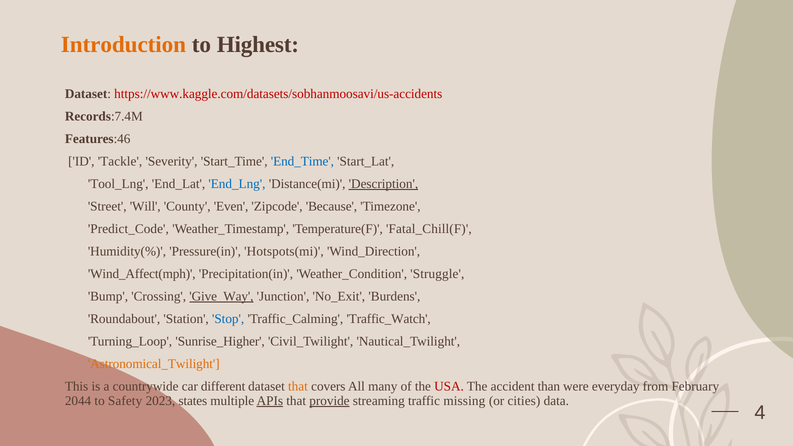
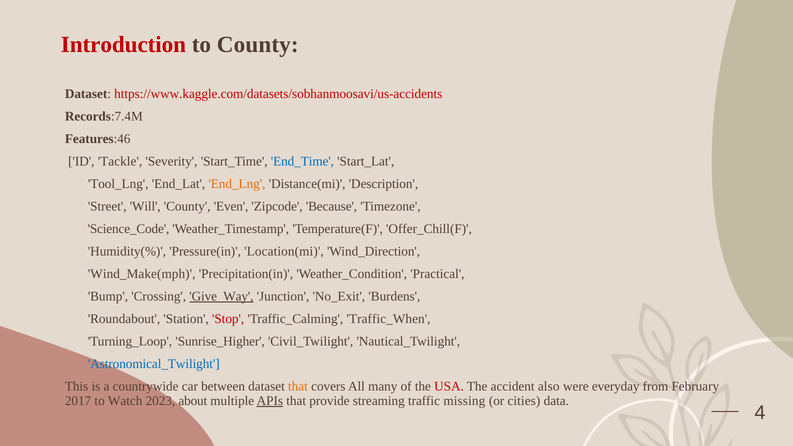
Introduction colour: orange -> red
to Highest: Highest -> County
End_Lng colour: blue -> orange
Description underline: present -> none
Predict_Code: Predict_Code -> Science_Code
Fatal_Chill(F: Fatal_Chill(F -> Offer_Chill(F
Hotspots(mi: Hotspots(mi -> Location(mi
Wind_Affect(mph: Wind_Affect(mph -> Wind_Make(mph
Struggle: Struggle -> Practical
Stop colour: blue -> red
Traffic_Watch: Traffic_Watch -> Traffic_When
Astronomical_Twilight colour: orange -> blue
different: different -> between
than: than -> also
2044: 2044 -> 2017
Safety: Safety -> Watch
states: states -> about
provide underline: present -> none
